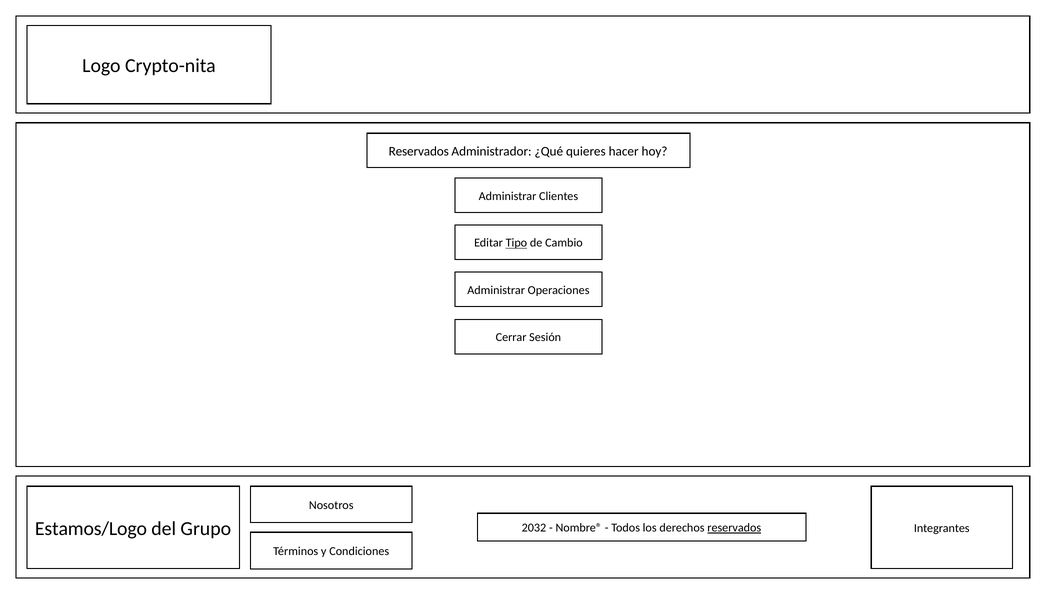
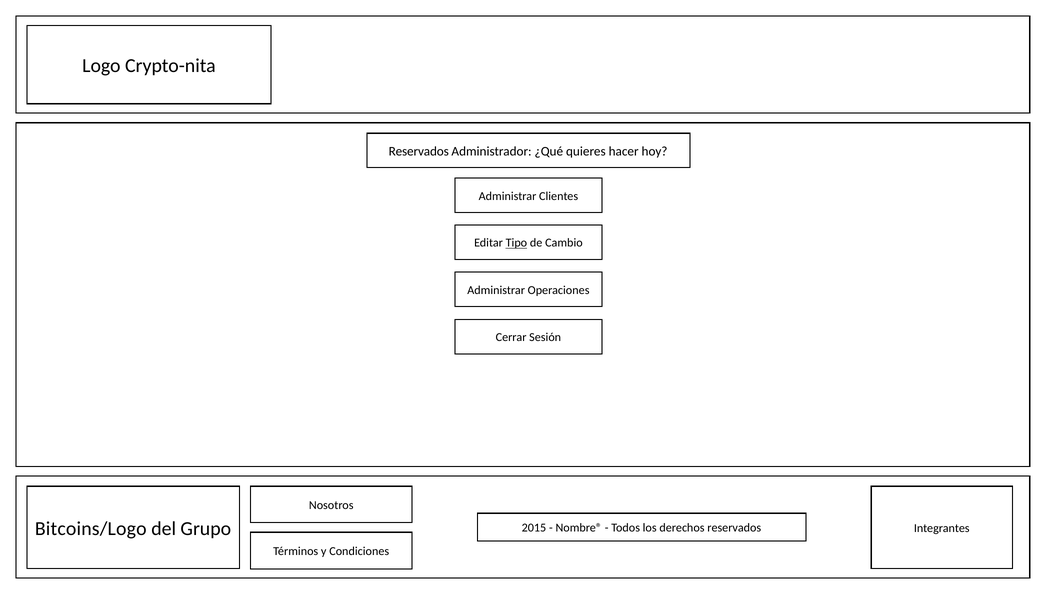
Estamos/Logo: Estamos/Logo -> Bitcoins/Logo
2032: 2032 -> 2015
reservados at (734, 528) underline: present -> none
